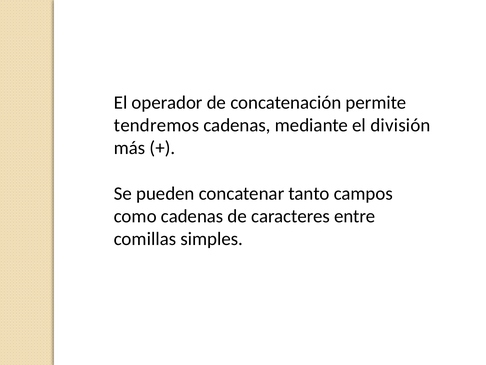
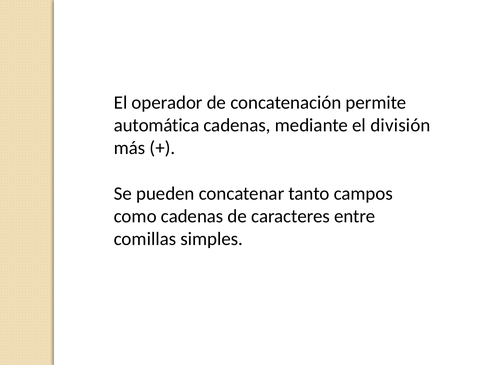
tendremos: tendremos -> automática
